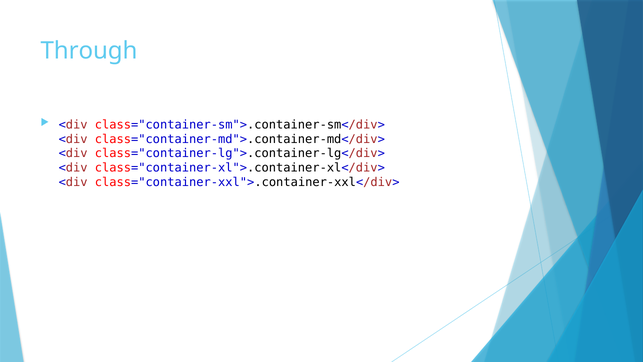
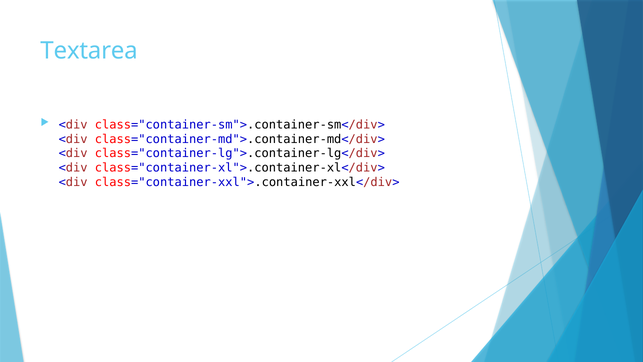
Through: Through -> Textarea
